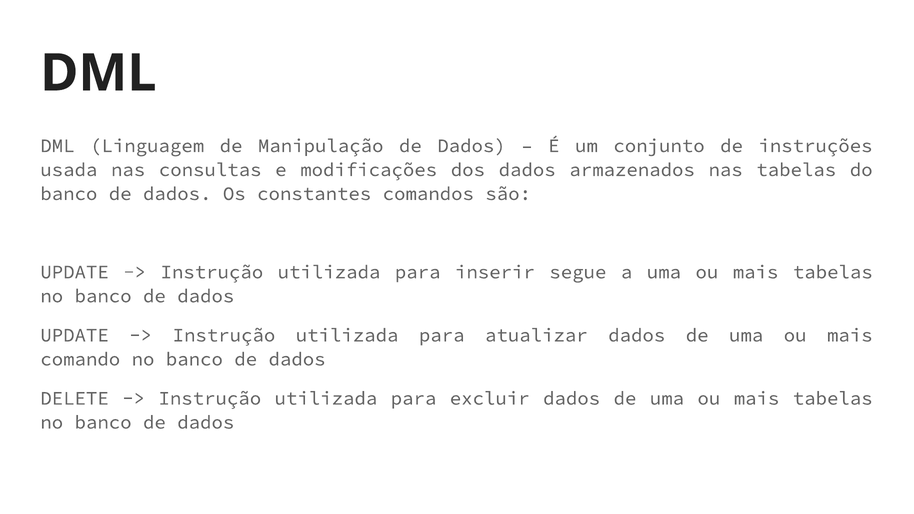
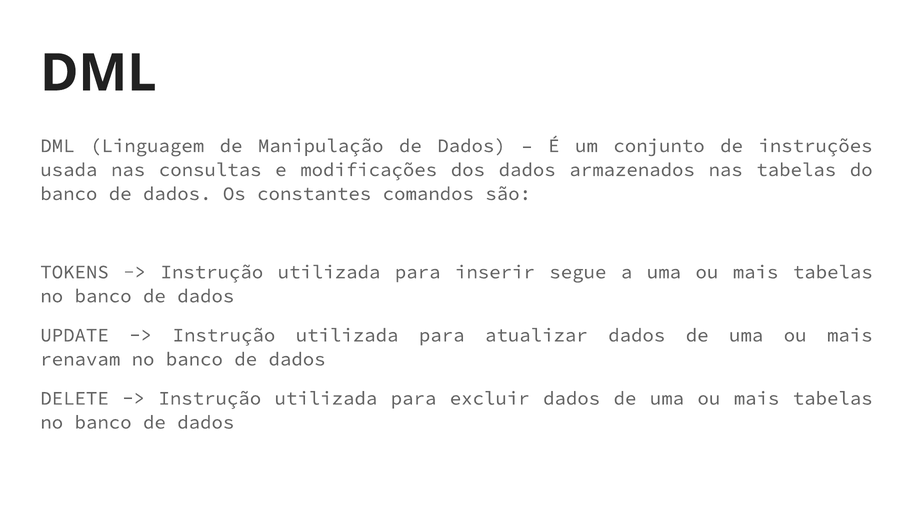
UPDATE at (75, 272): UPDATE -> TOKENS
comando: comando -> renavam
